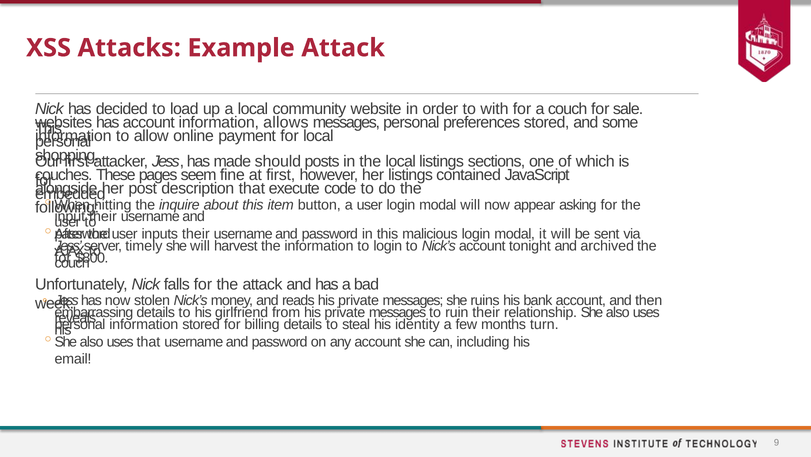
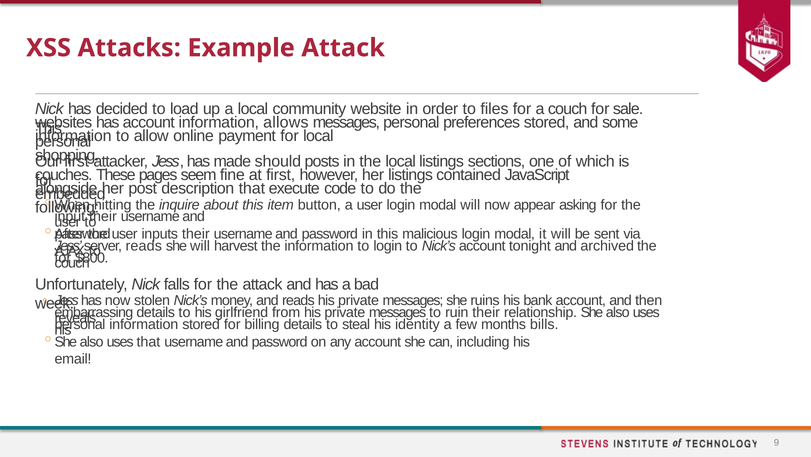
with: with -> files
timely at (144, 246): timely -> reads
turn: turn -> bills
